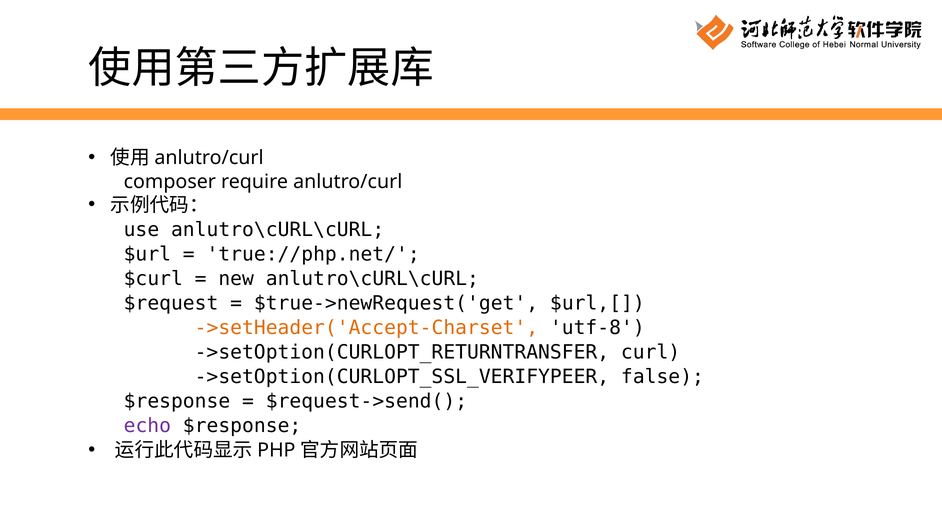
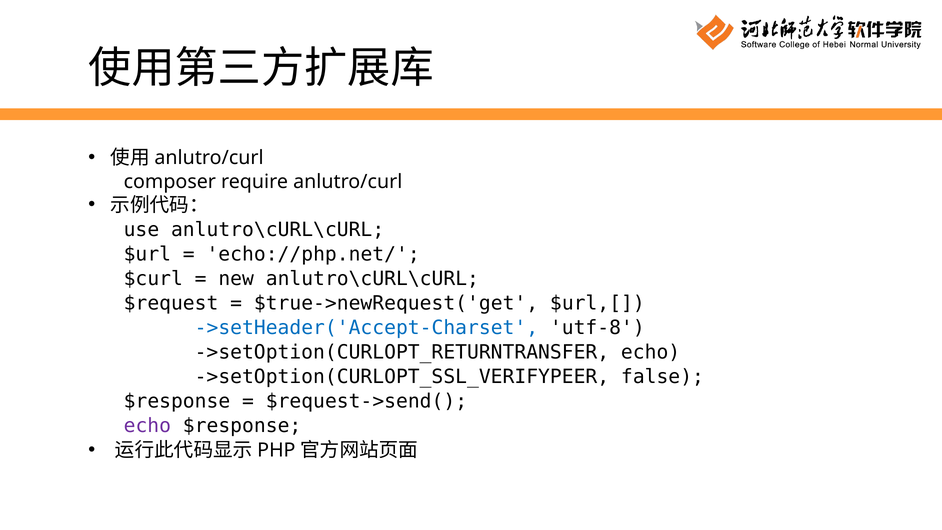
true://php.net/: true://php.net/ -> echo://php.net/
->setHeader('Accept-Charset colour: orange -> blue
->setOption(CURLOPT_RETURNTRANSFER curl: curl -> echo
